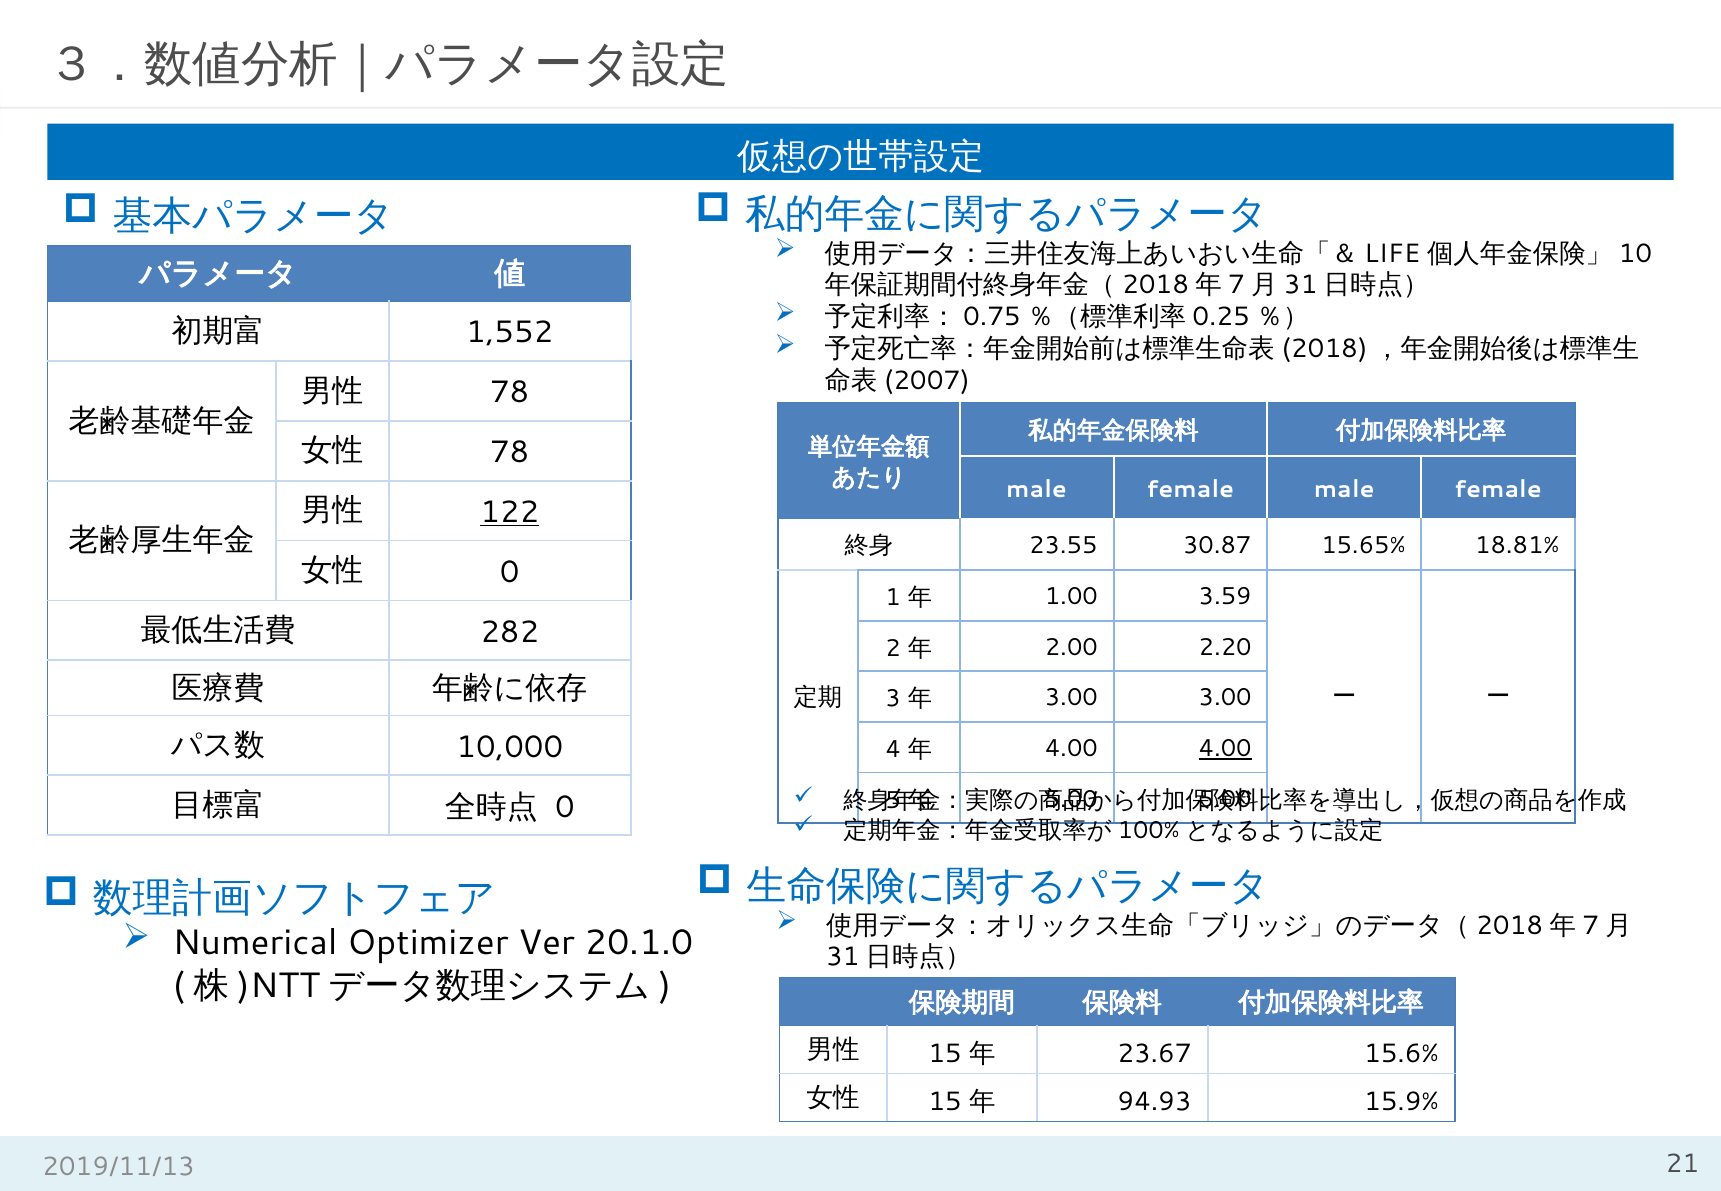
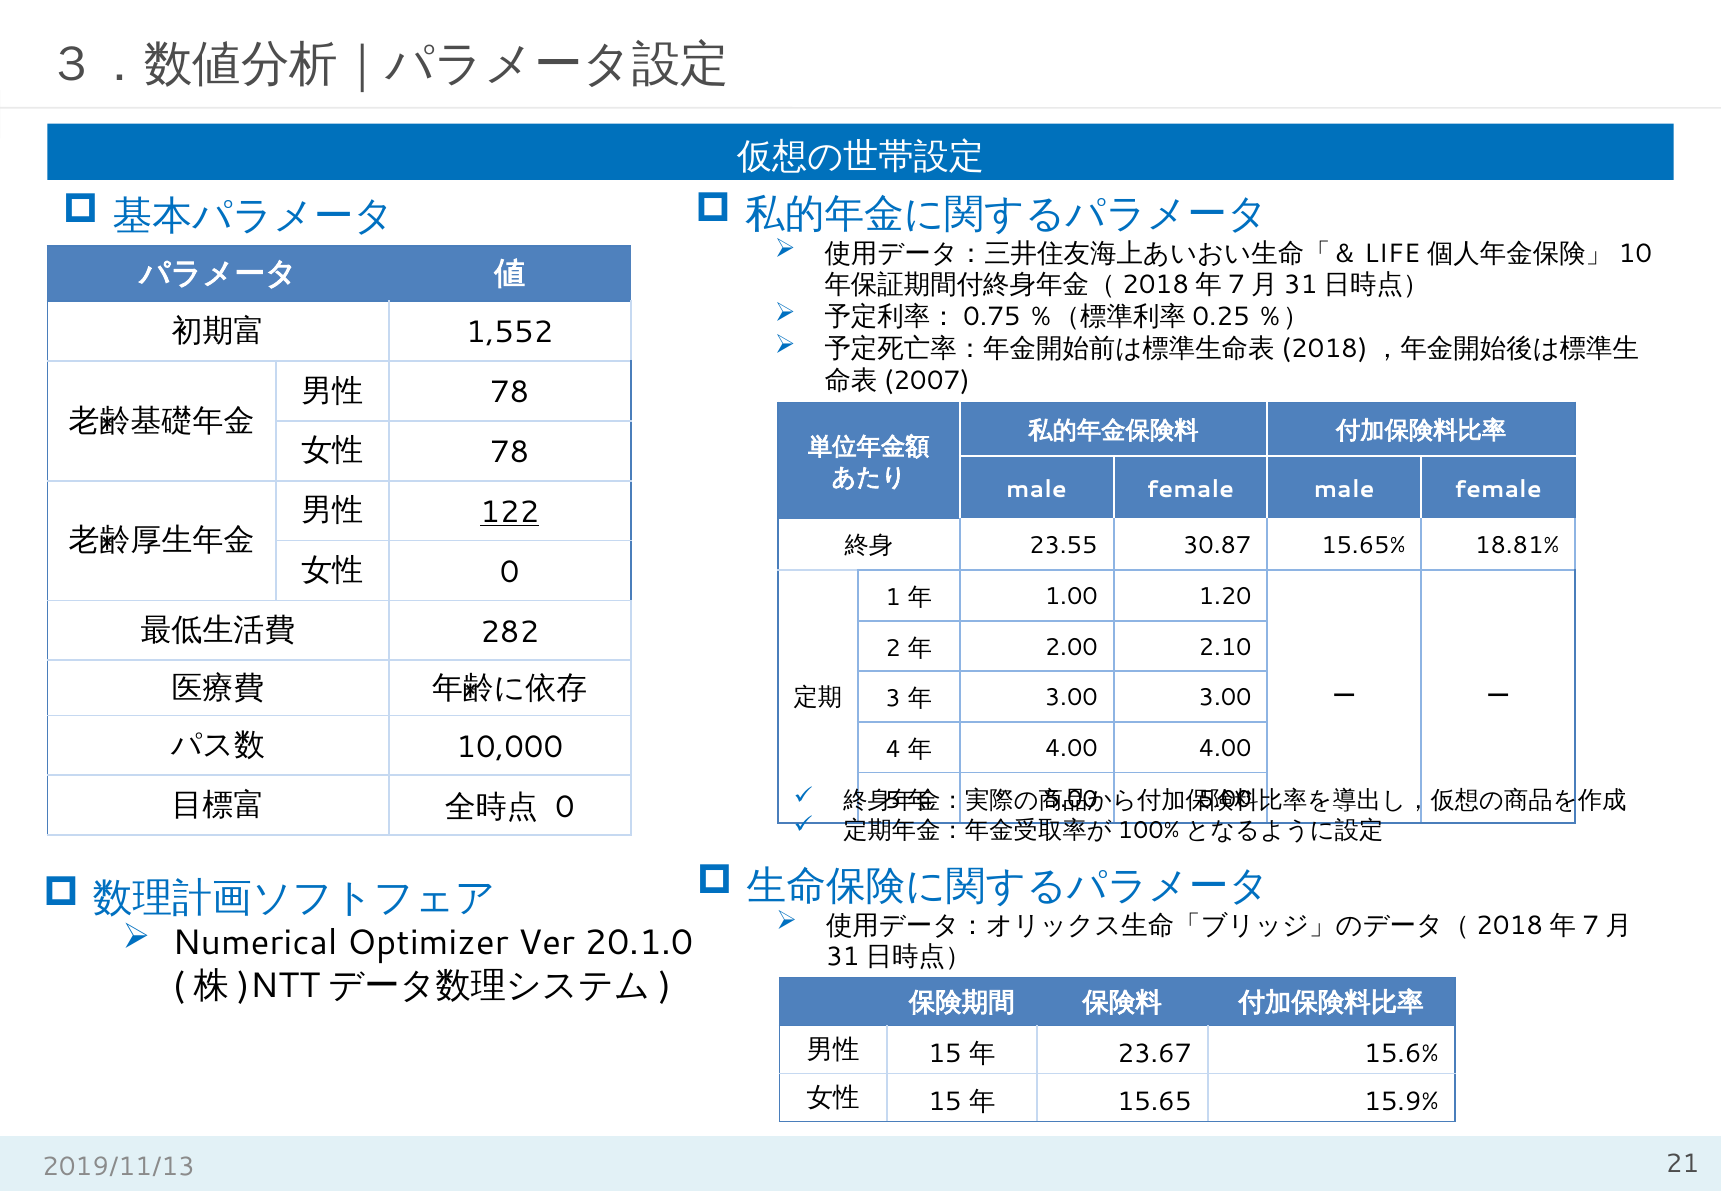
3.59: 3.59 -> 1.20
2.20: 2.20 -> 2.10
4.00 at (1225, 749) underline: present -> none
94.93: 94.93 -> 15.65
